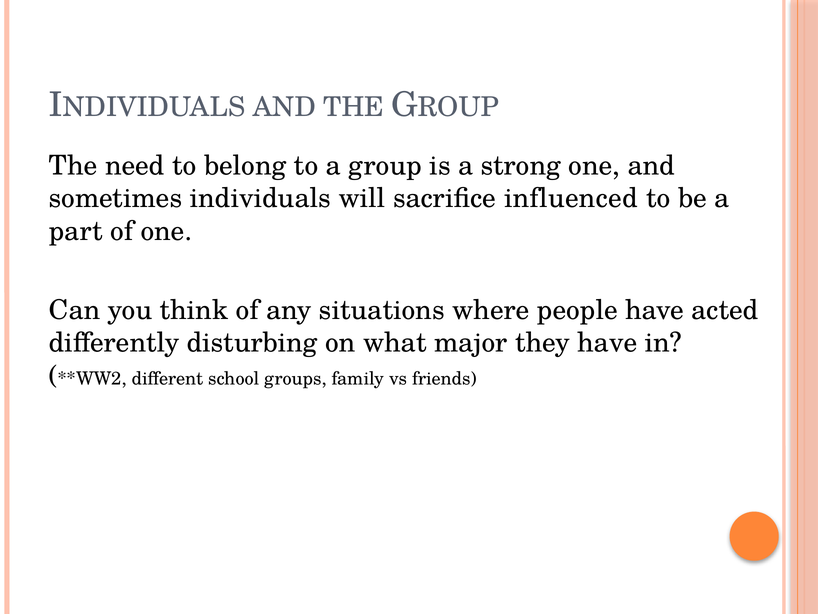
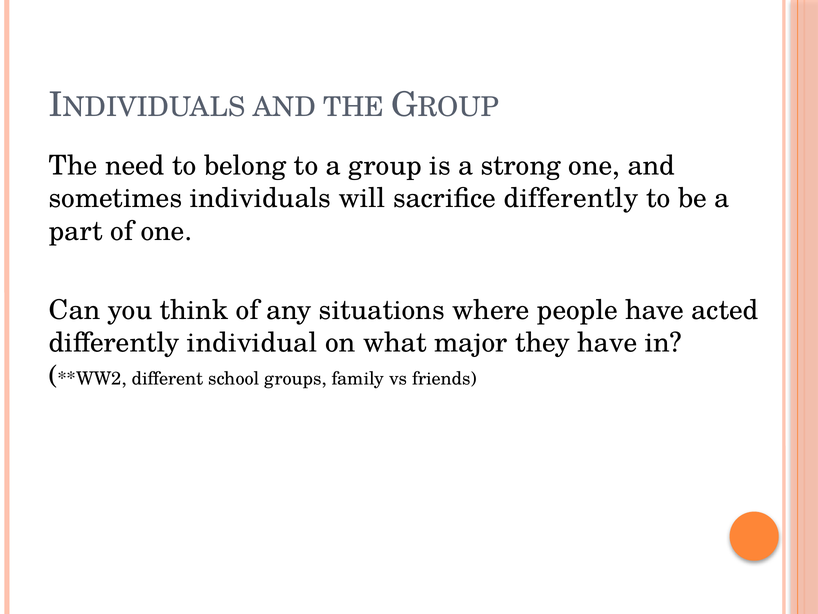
sacrifice influenced: influenced -> differently
disturbing: disturbing -> individual
